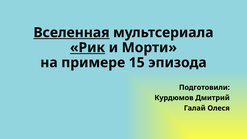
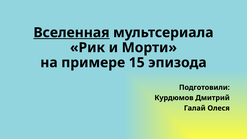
Рик underline: present -> none
